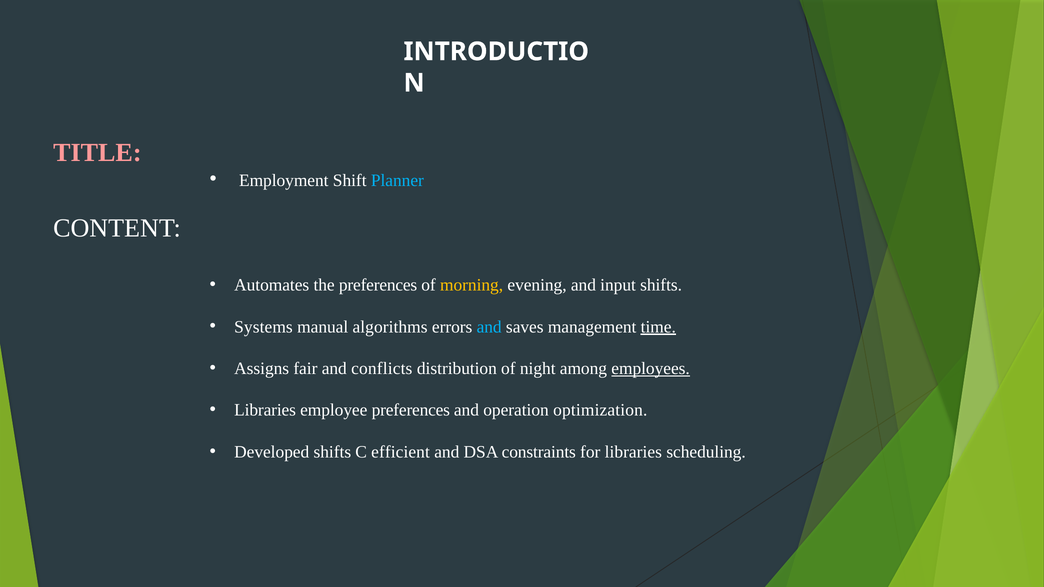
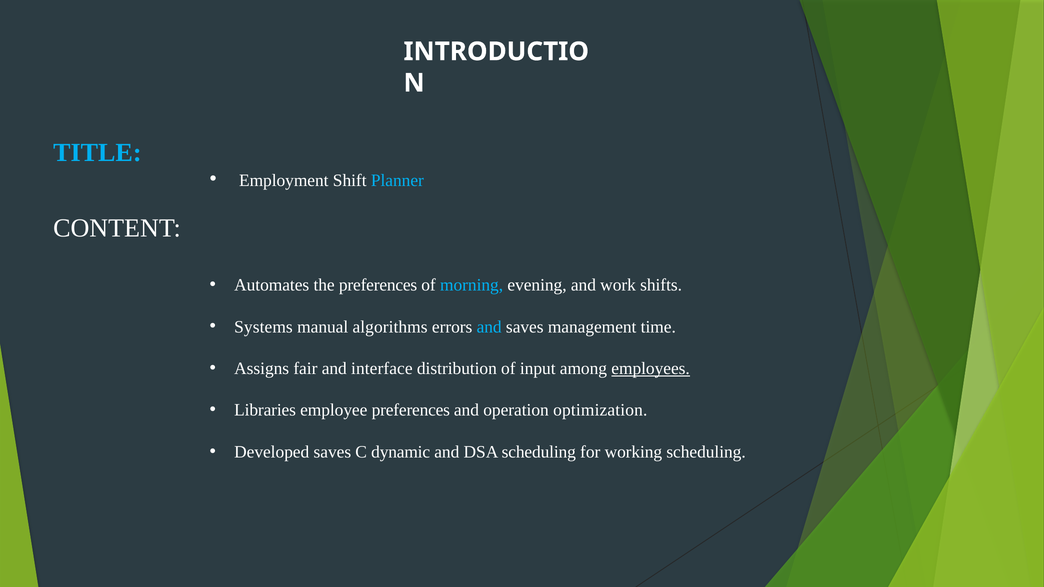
TITLE colour: pink -> light blue
morning colour: yellow -> light blue
input: input -> work
time underline: present -> none
conflicts: conflicts -> interface
night: night -> input
Developed shifts: shifts -> saves
efficient: efficient -> dynamic
DSA constraints: constraints -> scheduling
for libraries: libraries -> working
